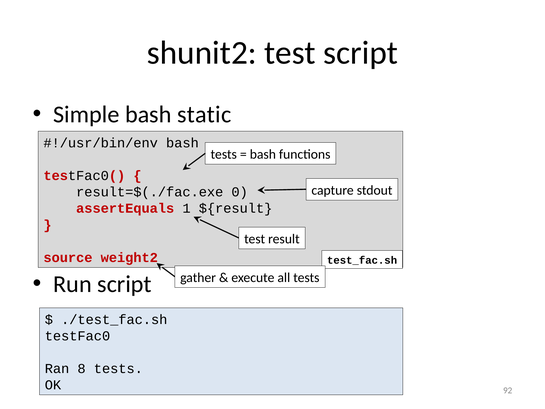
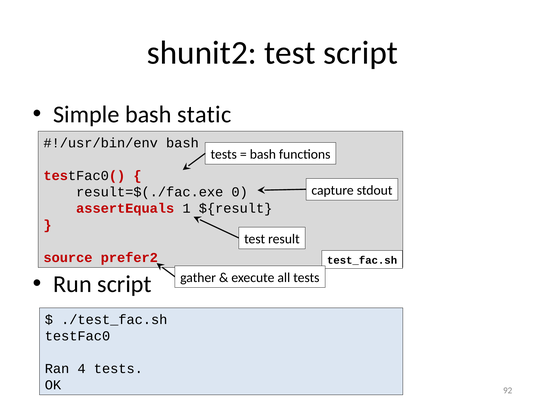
weight2: weight2 -> prefer2
8: 8 -> 4
